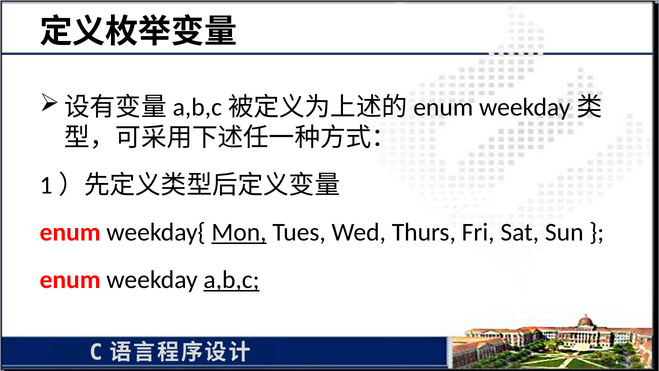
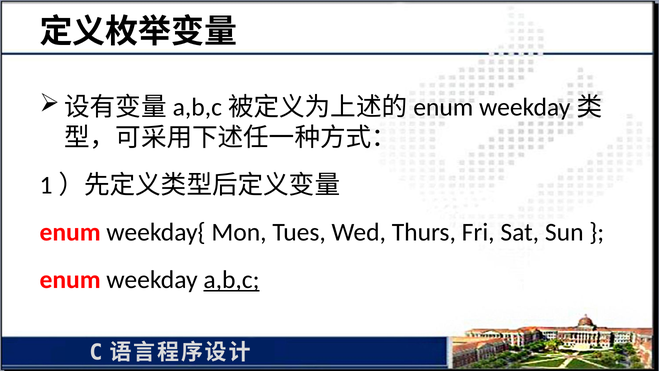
Mon underline: present -> none
